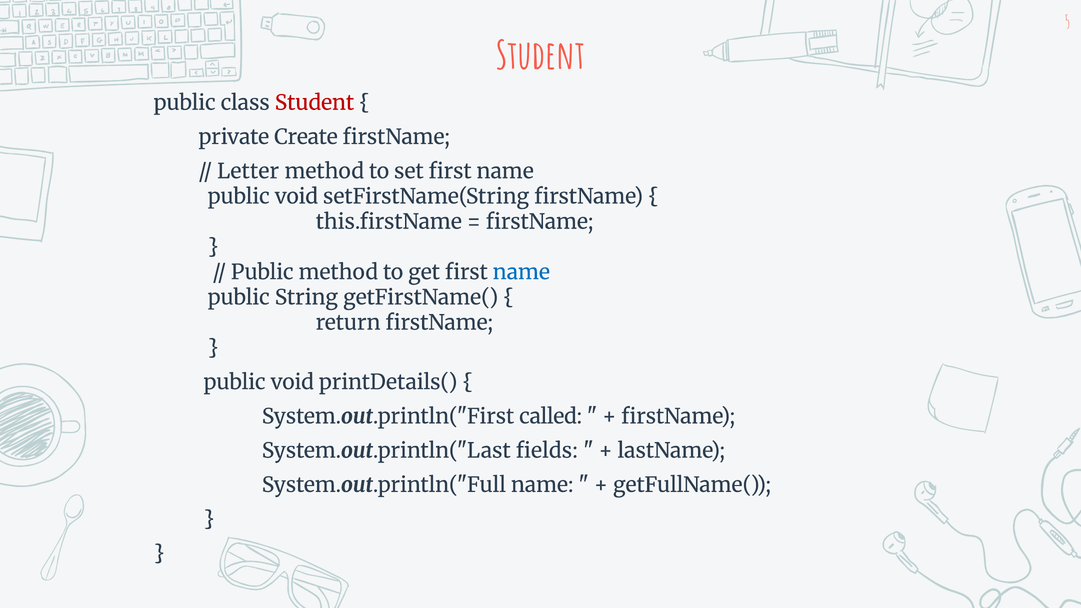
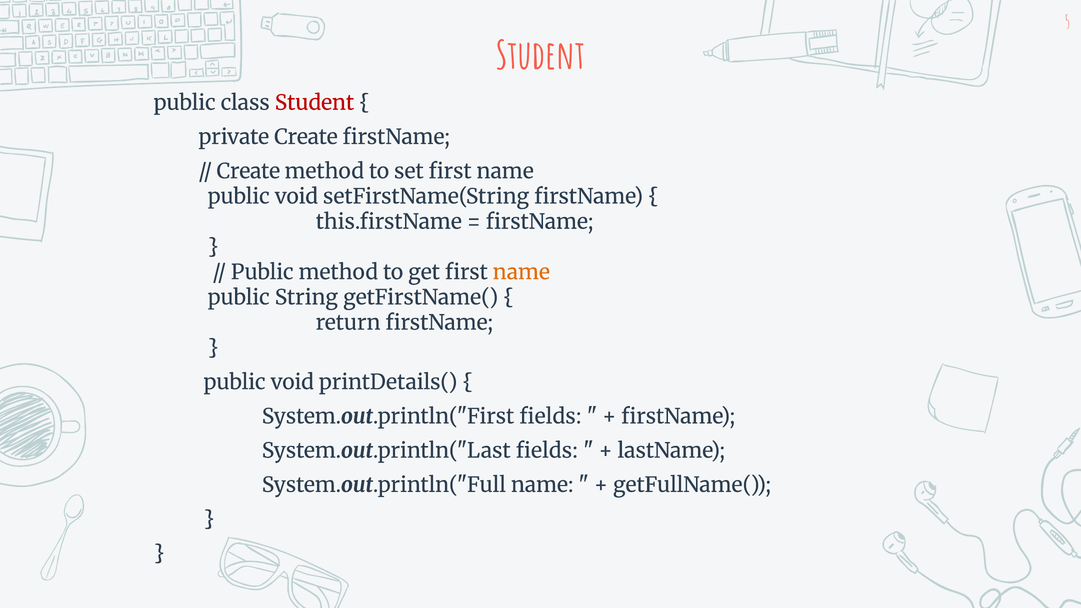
Letter at (248, 171): Letter -> Create
name at (521, 272) colour: blue -> orange
System.out.println("First called: called -> fields
